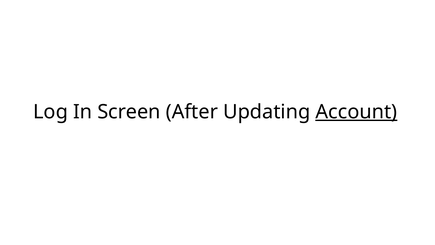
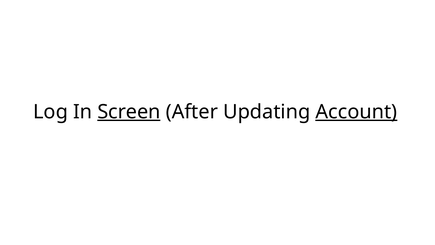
Screen underline: none -> present
